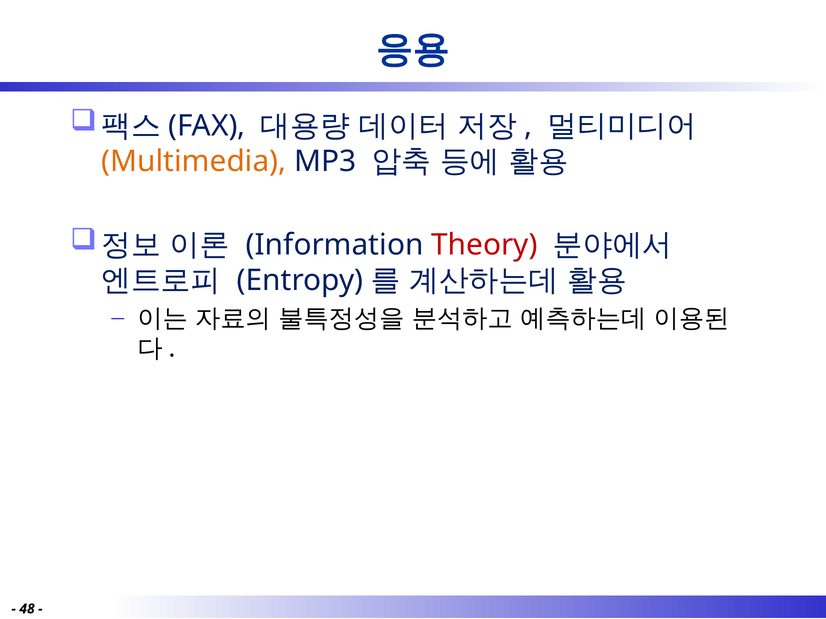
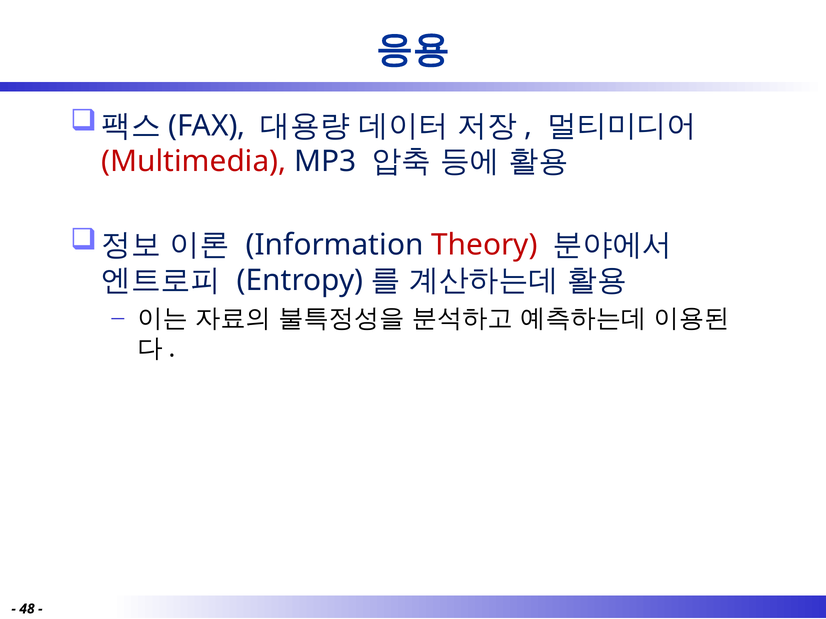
Multimedia colour: orange -> red
